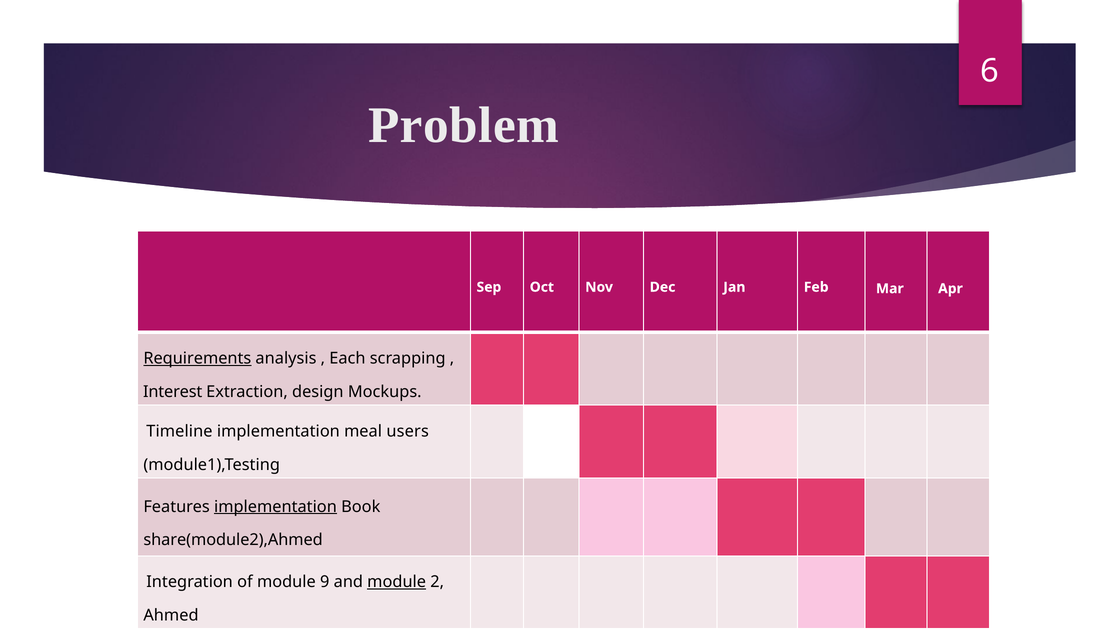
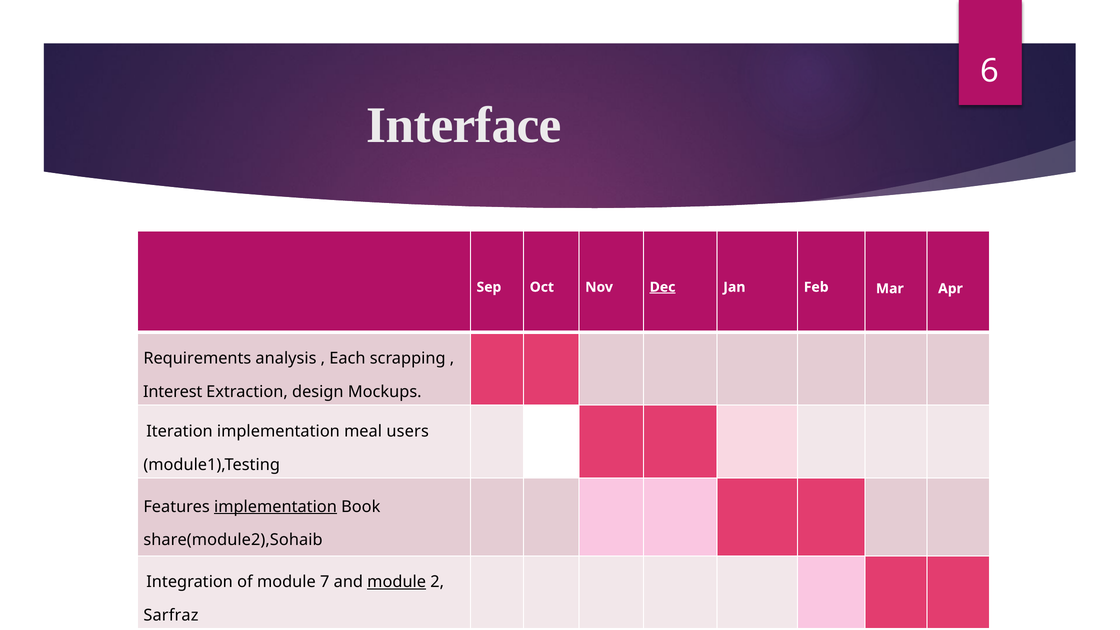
Problem: Problem -> Interface
Dec underline: none -> present
Requirements underline: present -> none
Timeline: Timeline -> Iteration
share(module2),Ahmed: share(module2),Ahmed -> share(module2),Sohaib
9: 9 -> 7
Ahmed: Ahmed -> Sarfraz
